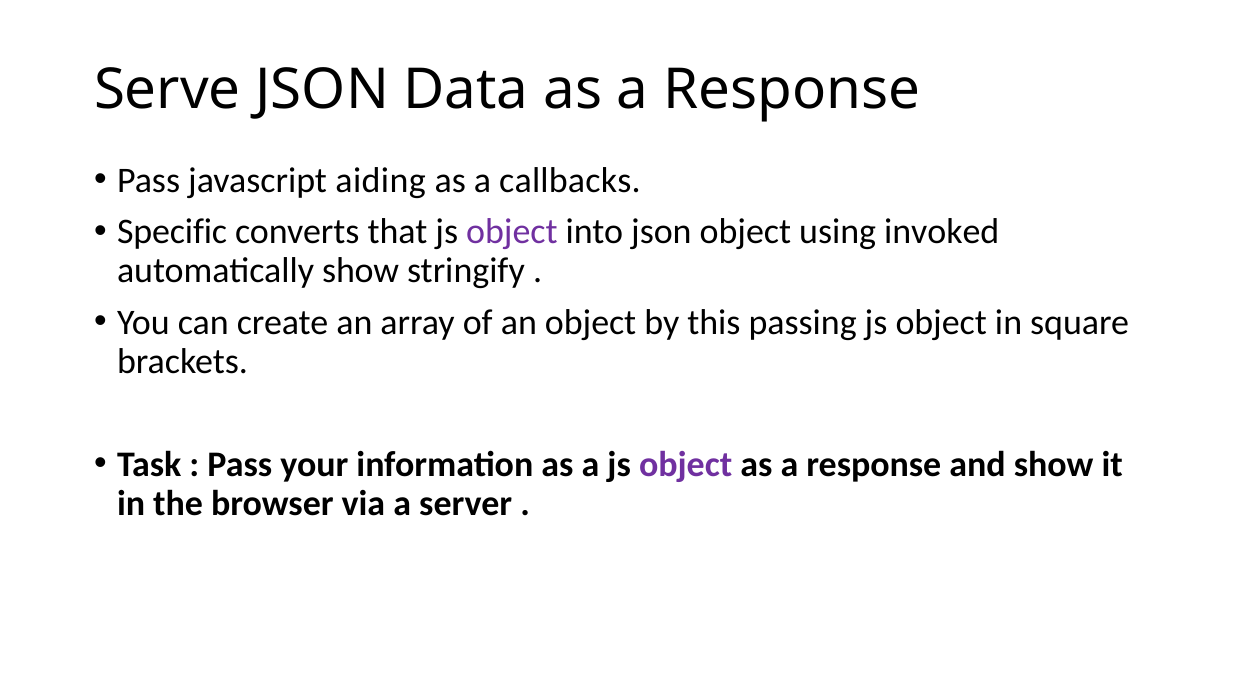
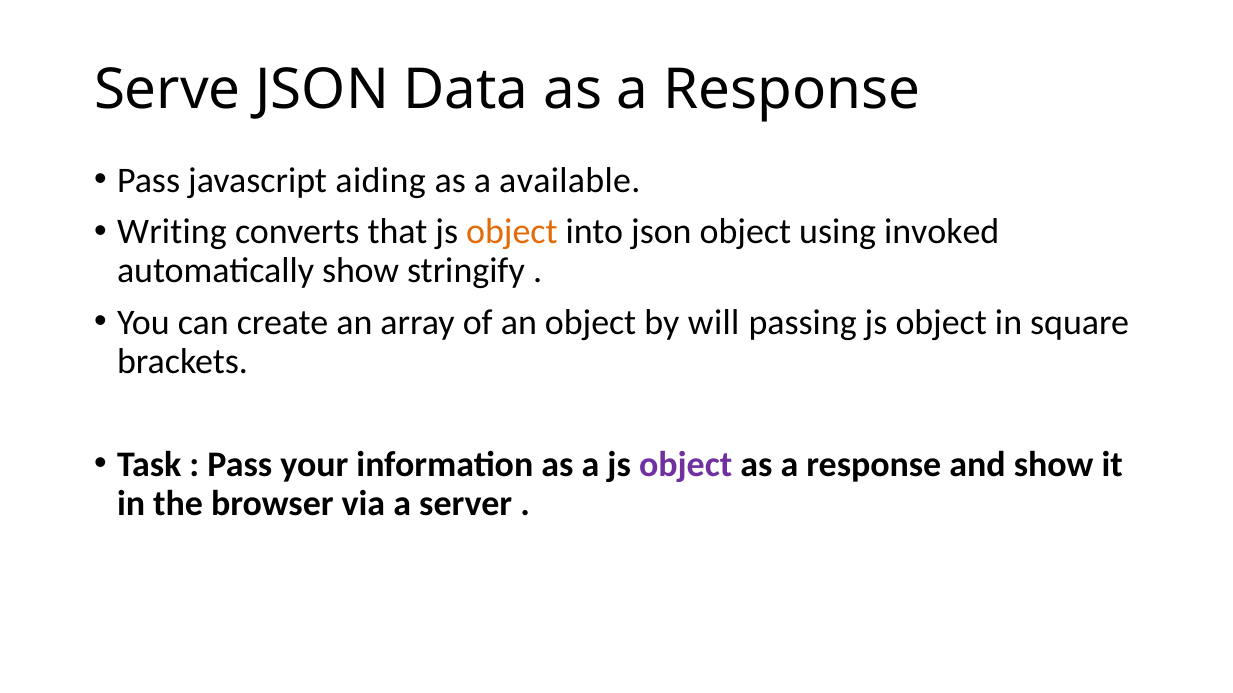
callbacks: callbacks -> available
Specific: Specific -> Writing
object at (512, 232) colour: purple -> orange
this: this -> will
